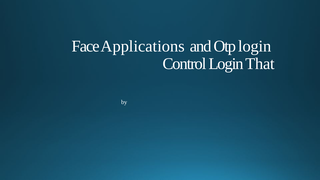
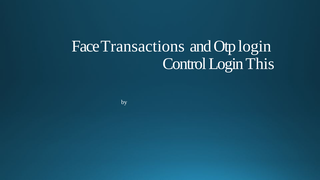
Applications: Applications -> Transactions
That: That -> This
